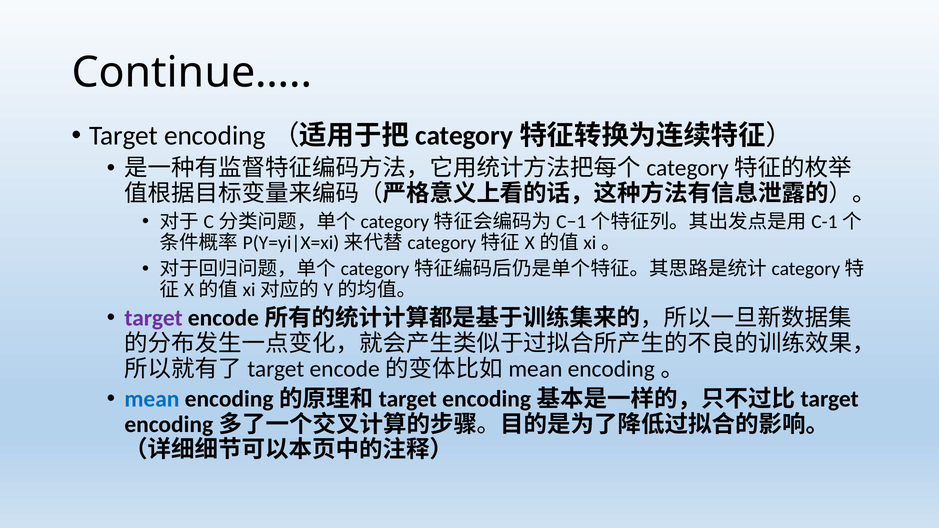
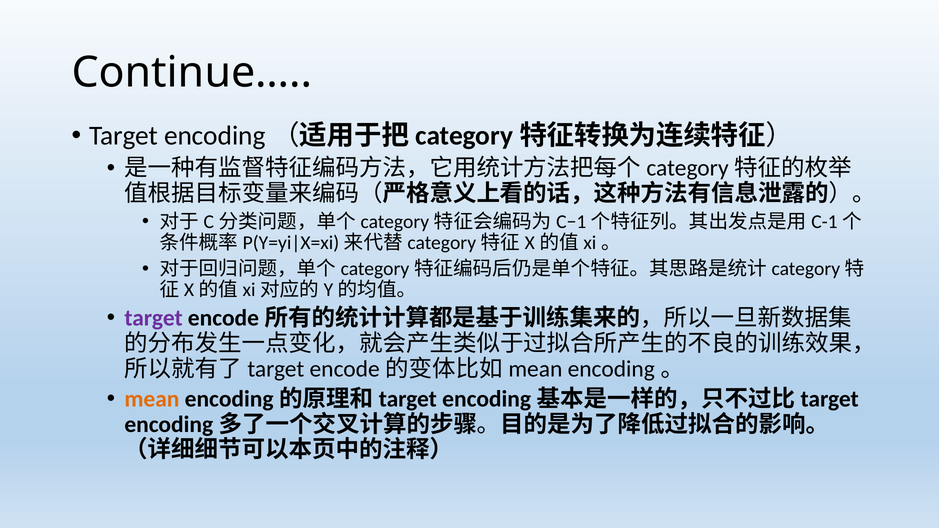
mean colour: blue -> orange
